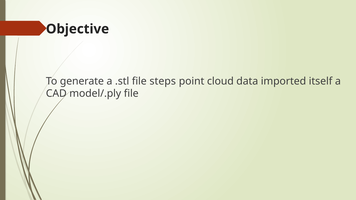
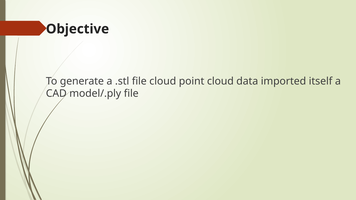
file steps: steps -> cloud
